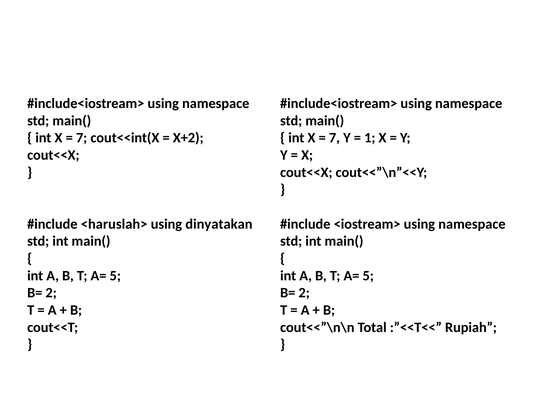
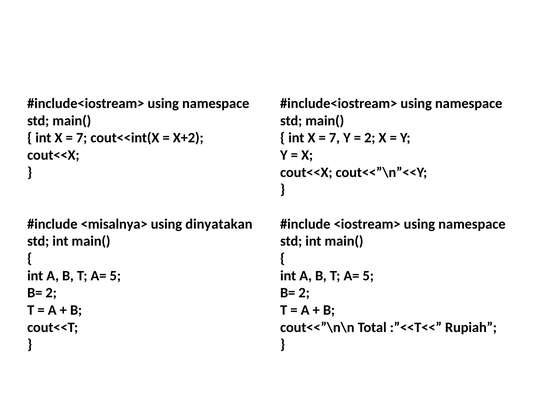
1 at (370, 138): 1 -> 2
<haruslah>: <haruslah> -> <misalnya>
